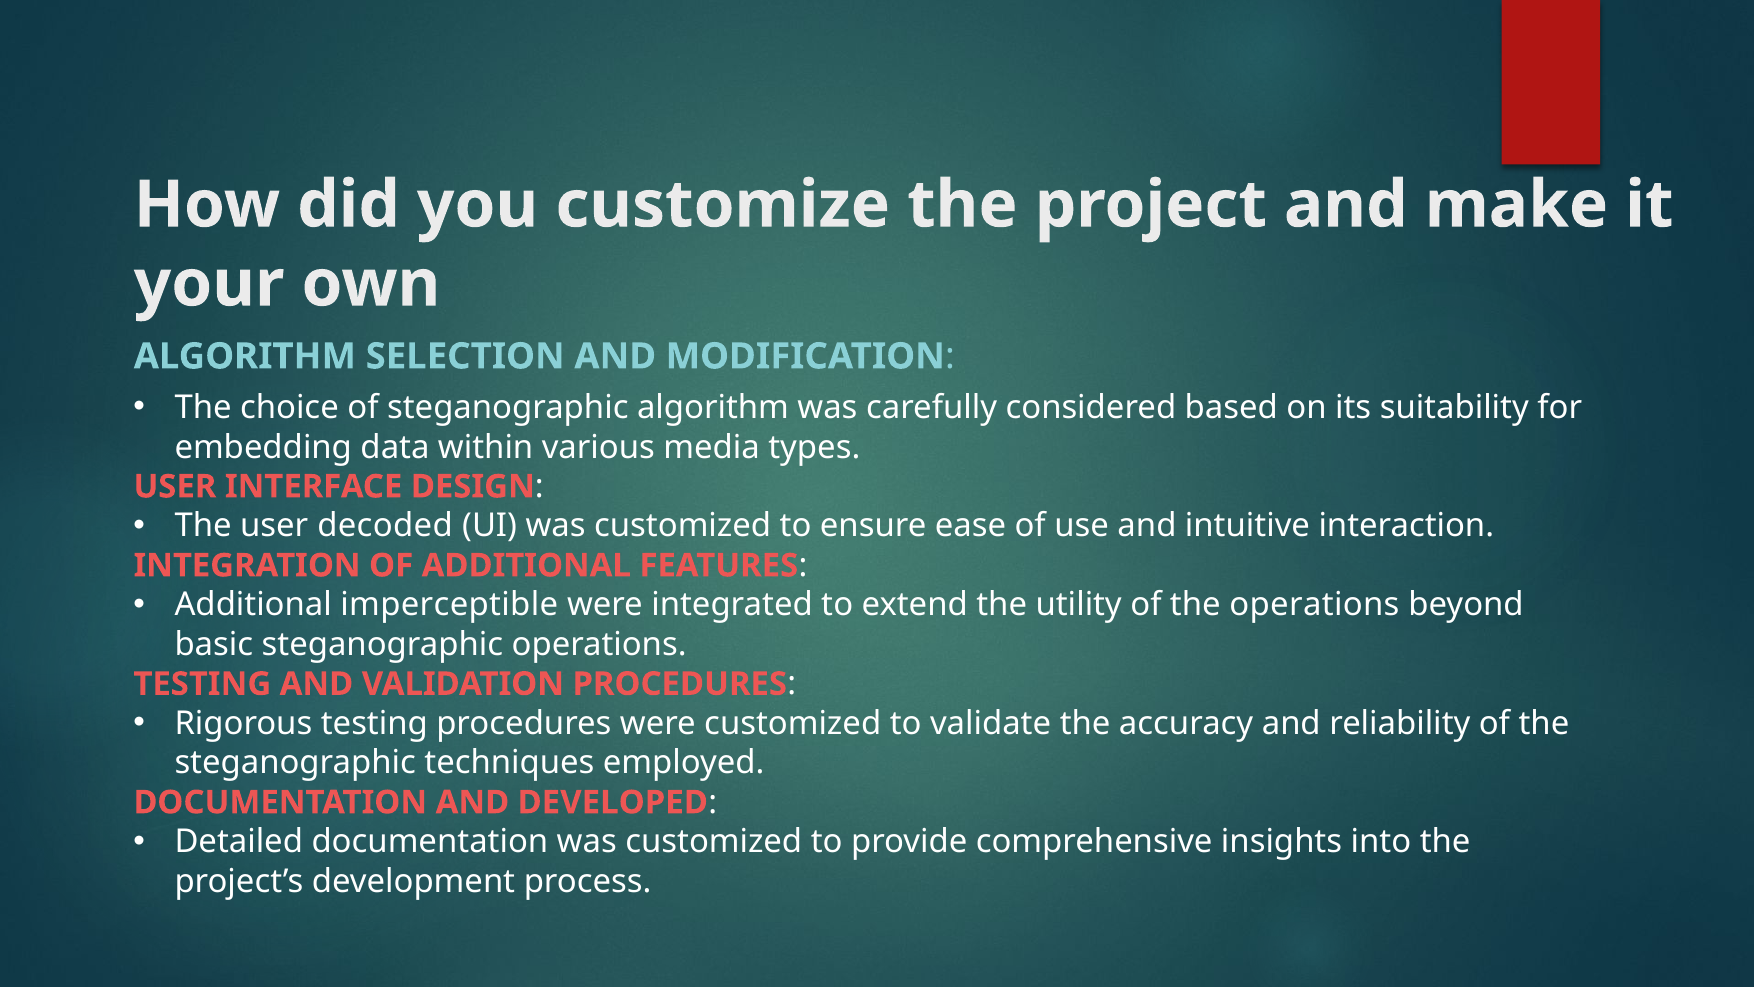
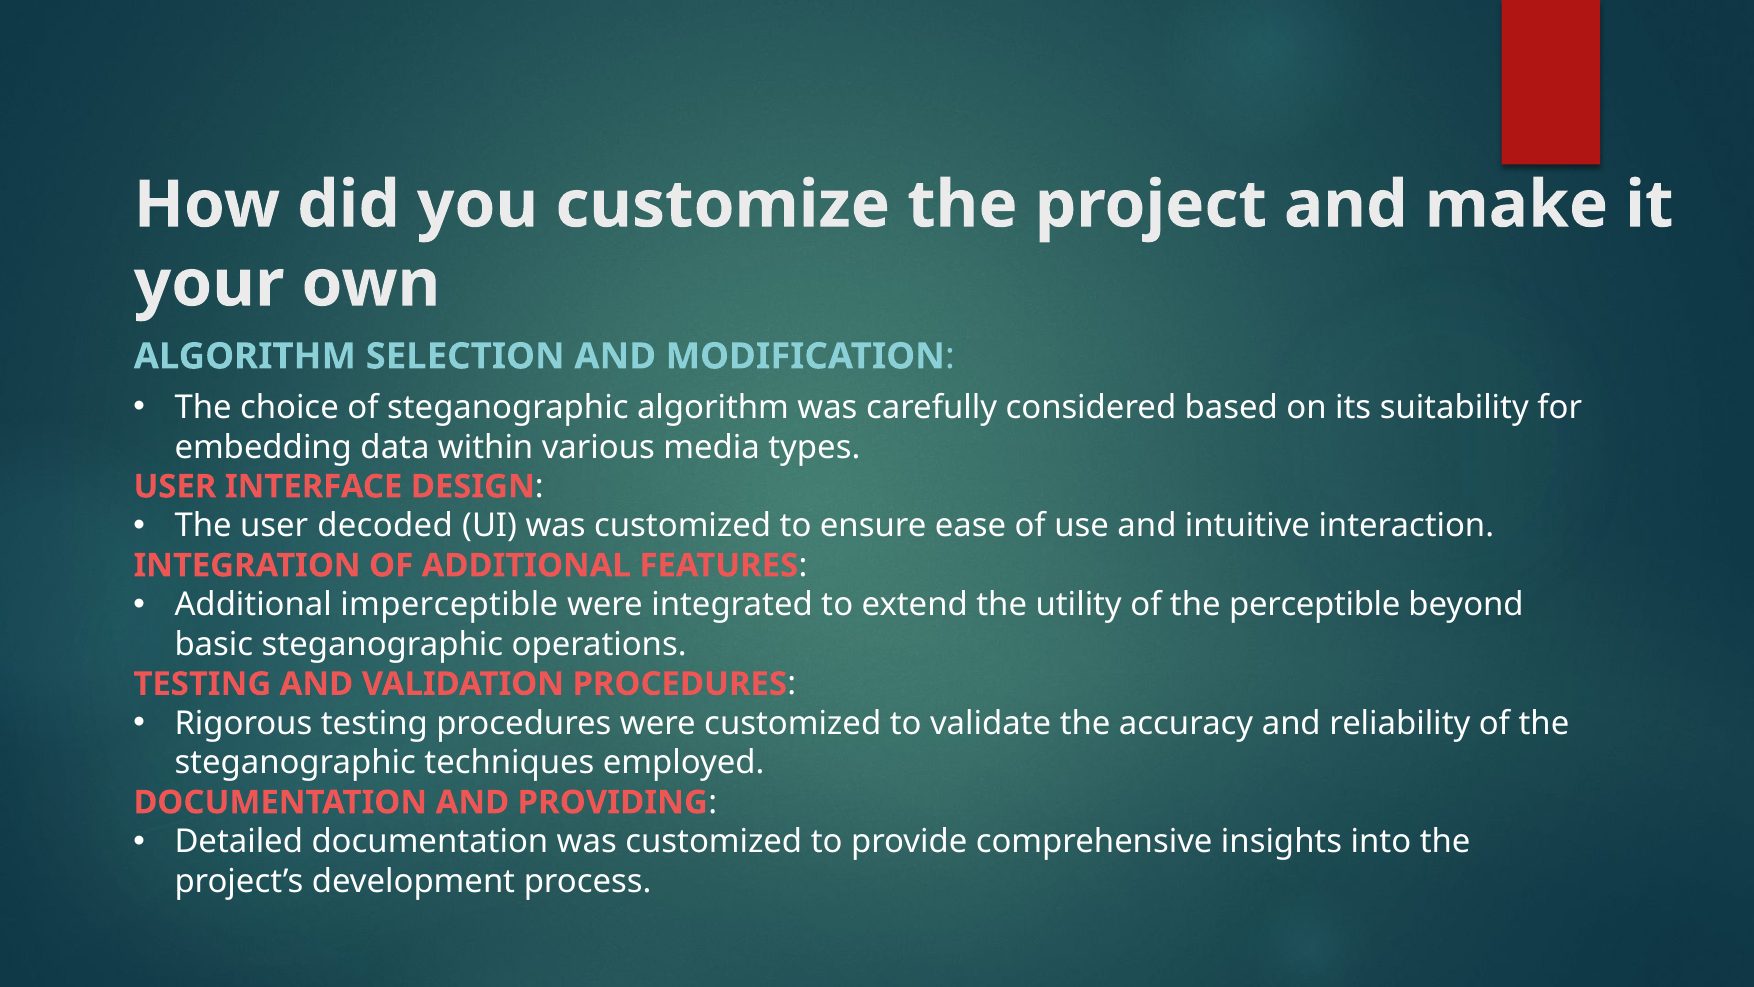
the operations: operations -> perceptible
DEVELOPED: DEVELOPED -> PROVIDING
